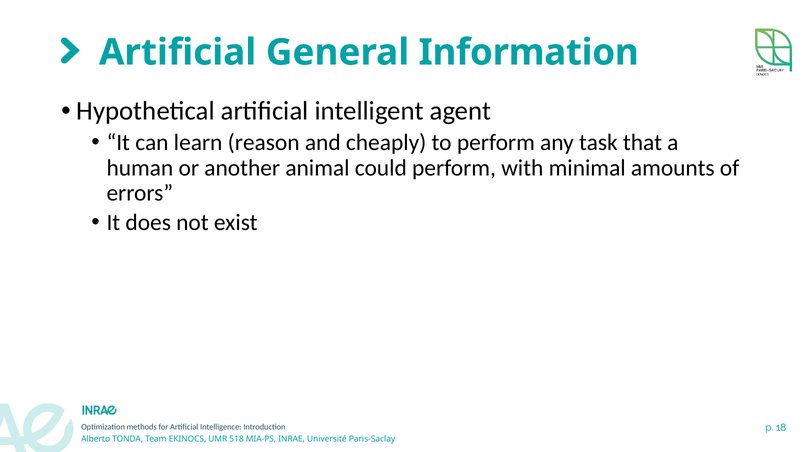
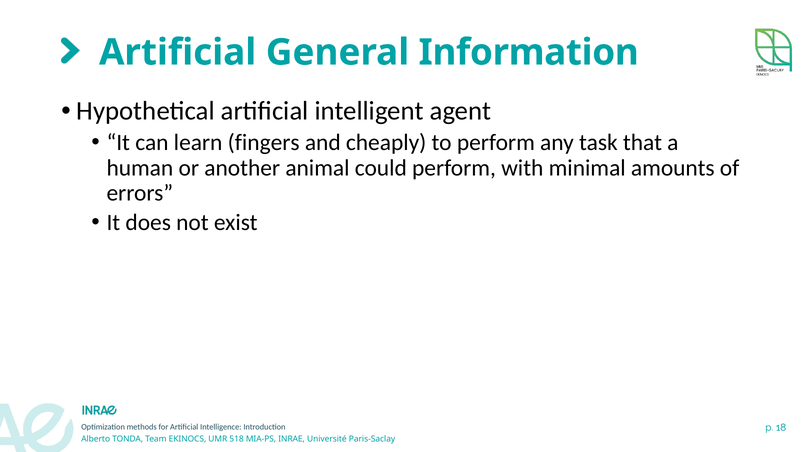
reason: reason -> fingers
